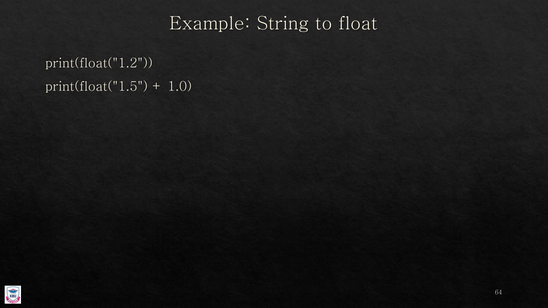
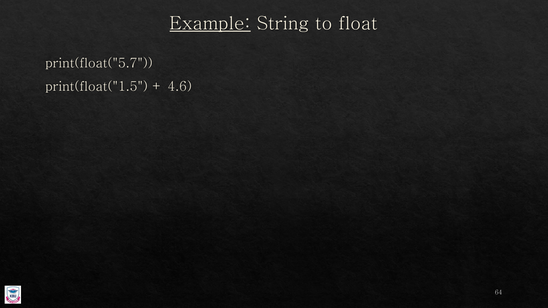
Example underline: none -> present
print(float("1.2: print(float("1.2 -> print(float("5.7
1.0: 1.0 -> 4.6
